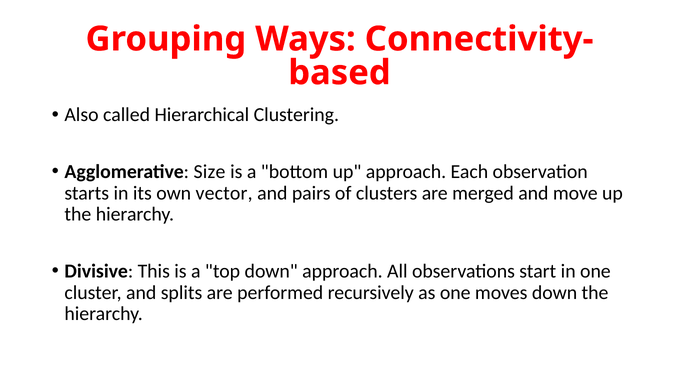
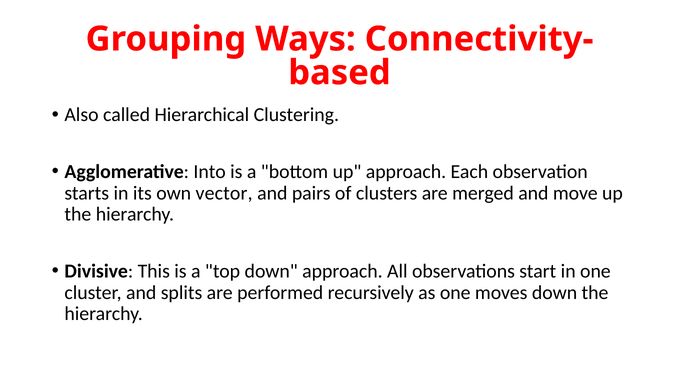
Size: Size -> Into
